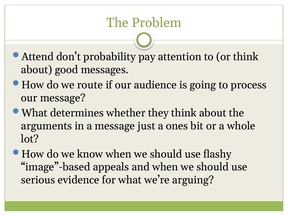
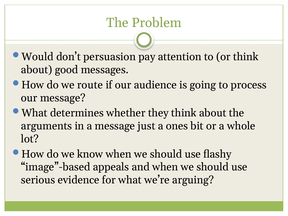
Attend: Attend -> Would
probability: probability -> persuasion
